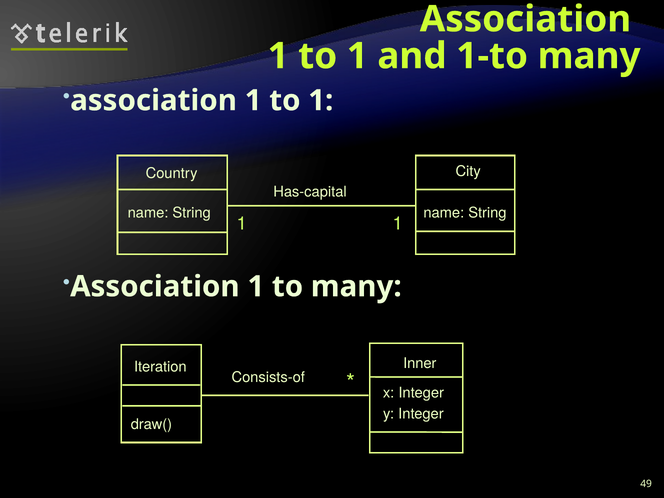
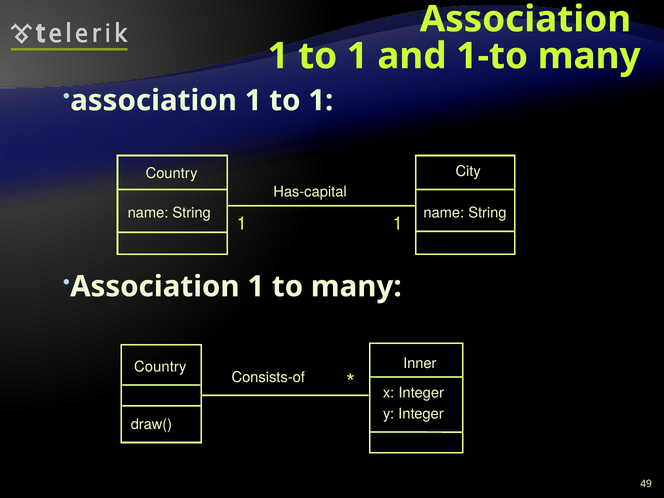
Iteration at (160, 367): Iteration -> Country
